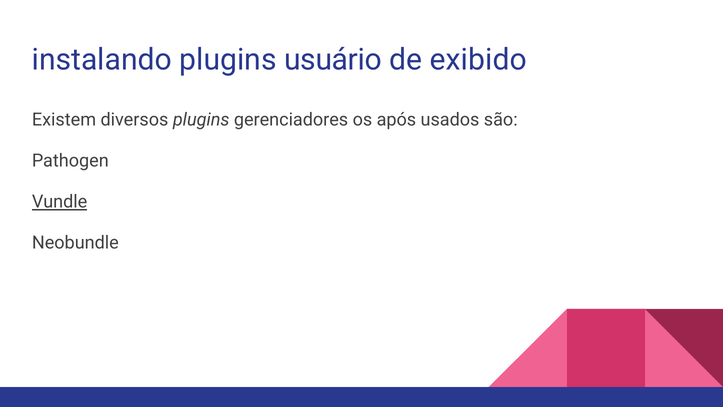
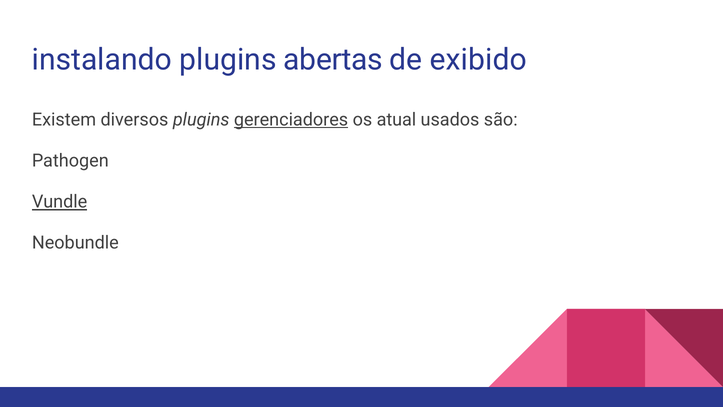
usuário: usuário -> abertas
gerenciadores underline: none -> present
após: após -> atual
